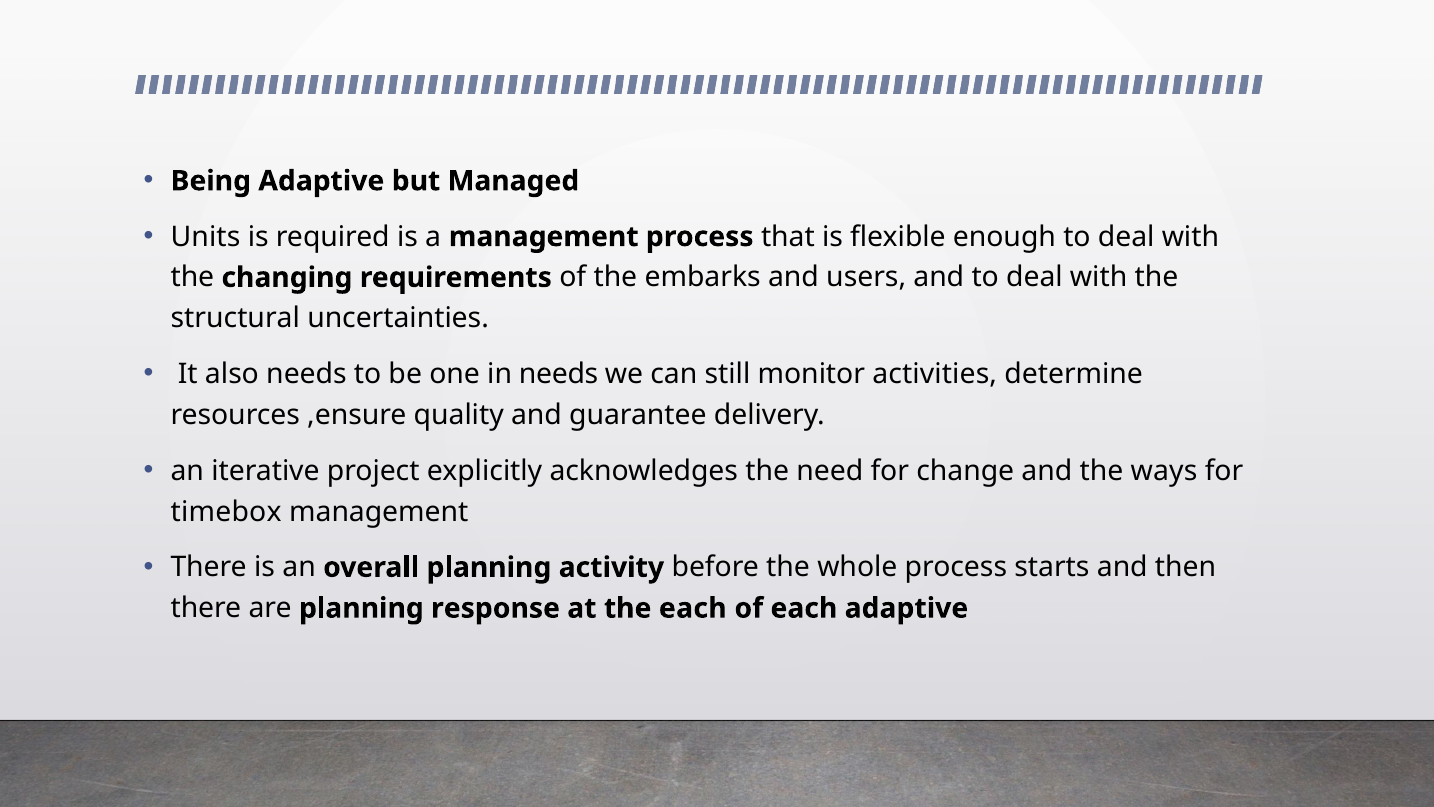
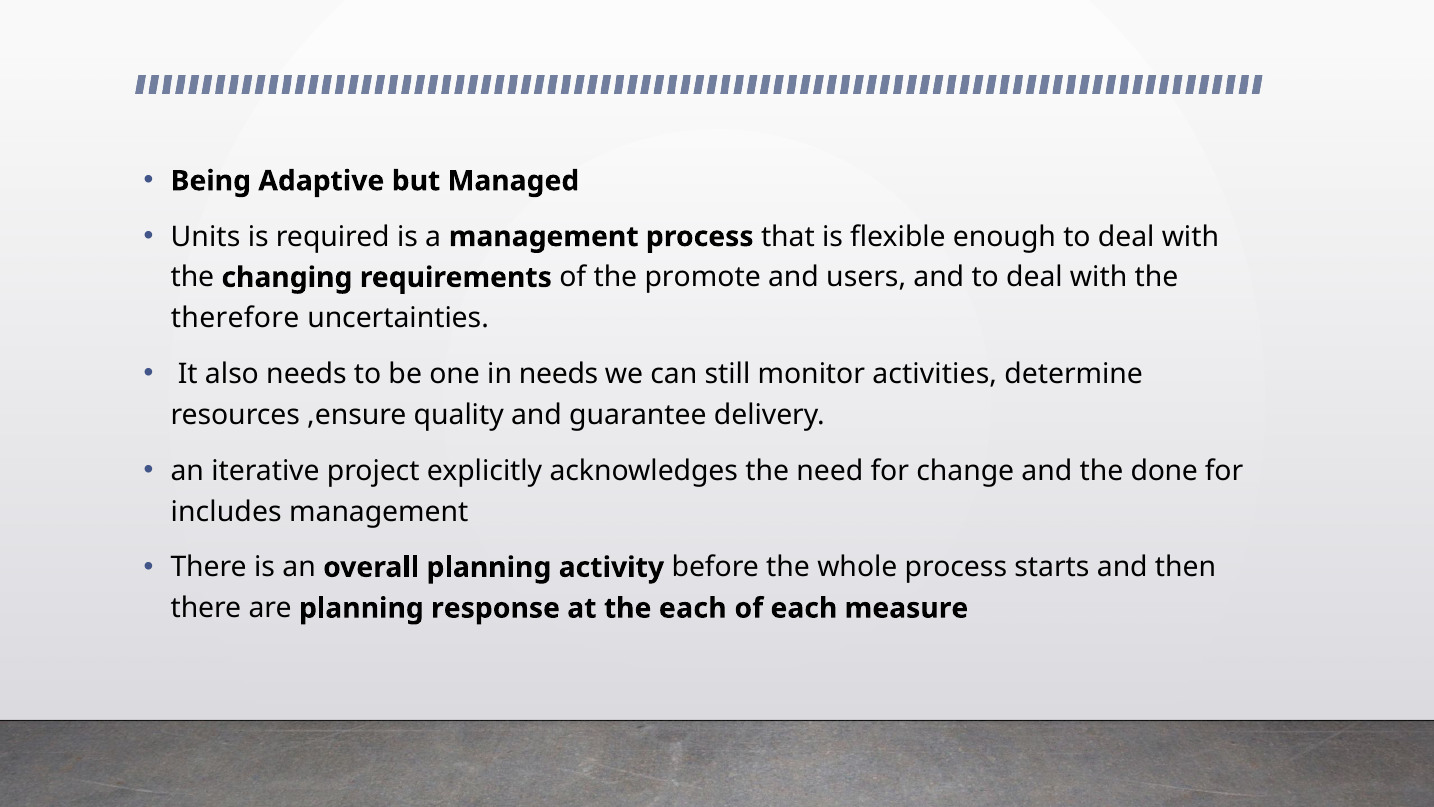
embarks: embarks -> promote
structural: structural -> therefore
ways: ways -> done
timebox: timebox -> includes
each adaptive: adaptive -> measure
